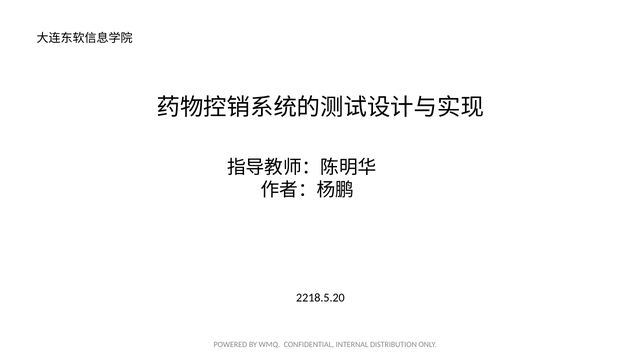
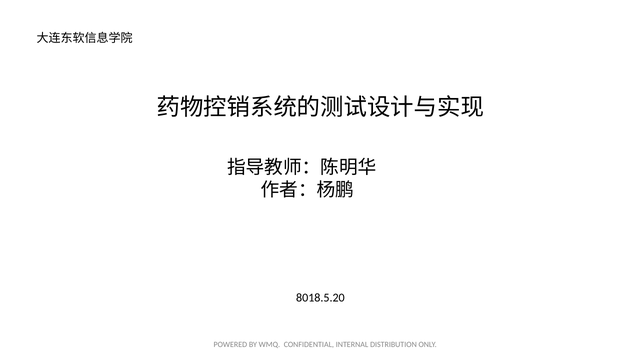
2218.5.20: 2218.5.20 -> 8018.5.20
